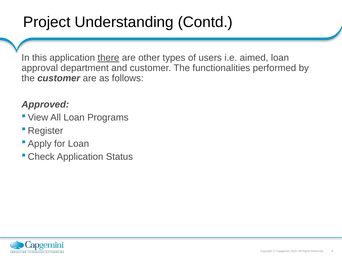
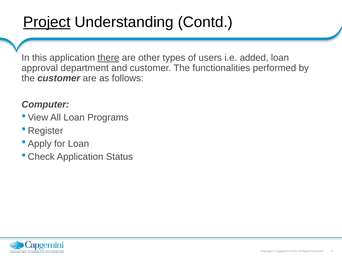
Project underline: none -> present
aimed: aimed -> added
Approved: Approved -> Computer
